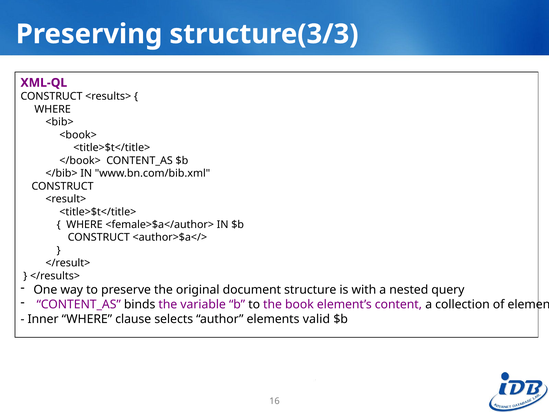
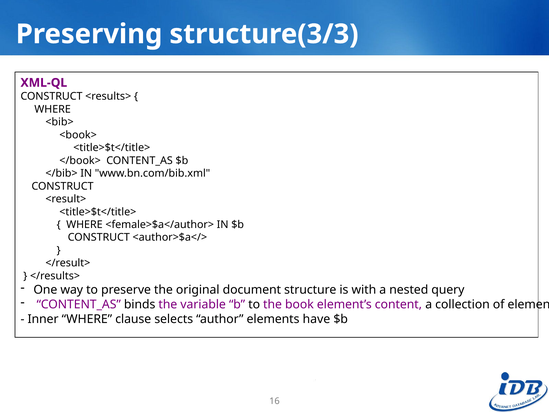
valid: valid -> have
